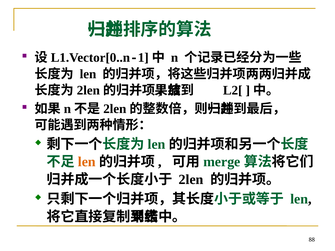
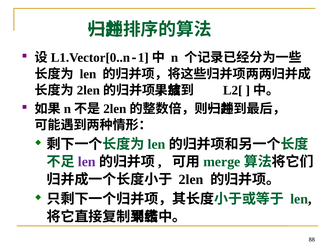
len at (87, 162) colour: orange -> purple
